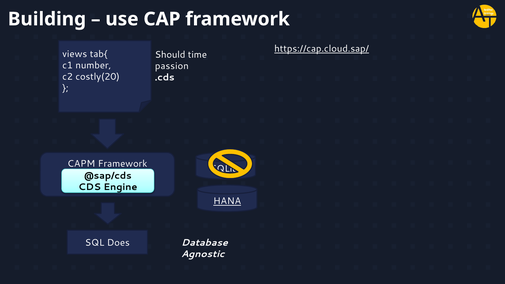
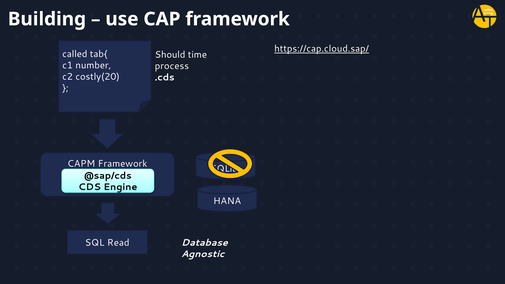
views: views -> called
passion: passion -> process
HANA underline: present -> none
Does: Does -> Read
